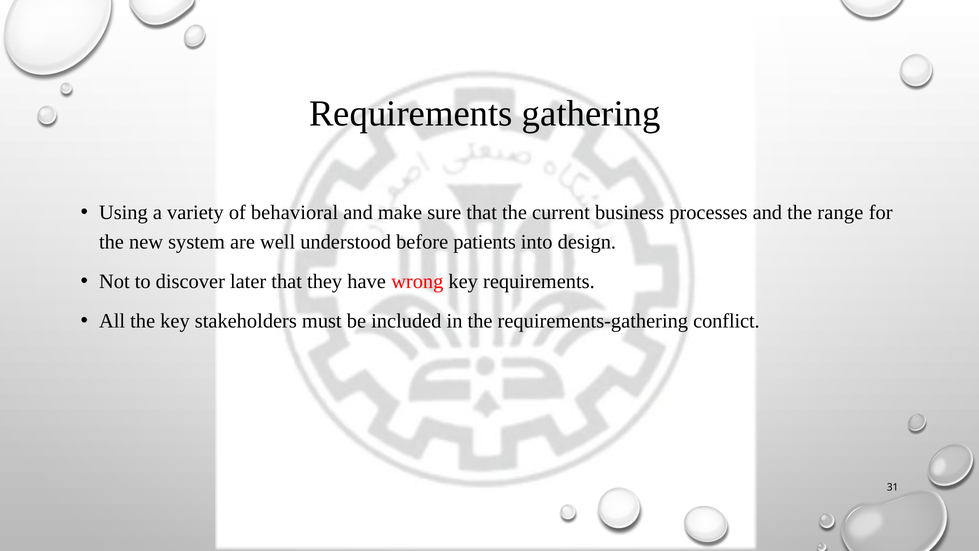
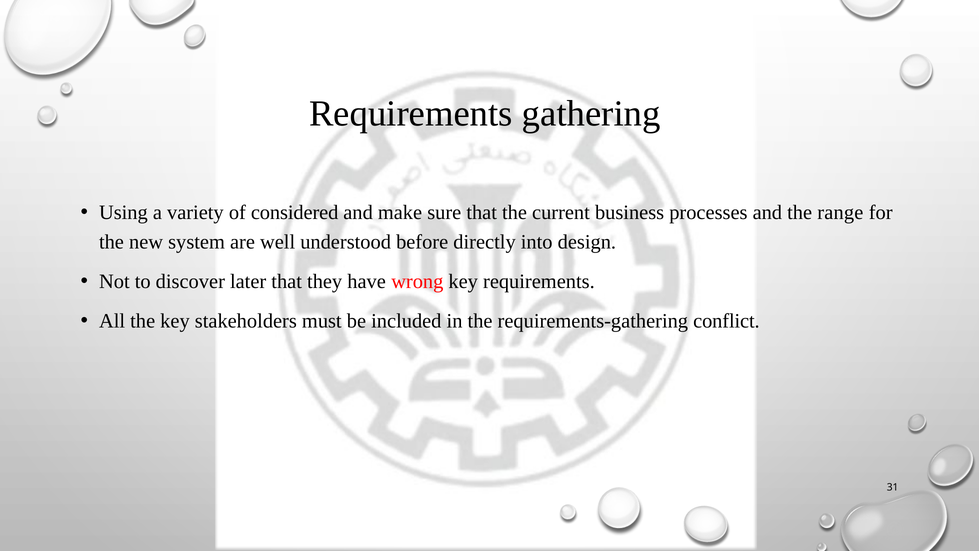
behavioral: behavioral -> considered
patients: patients -> directly
